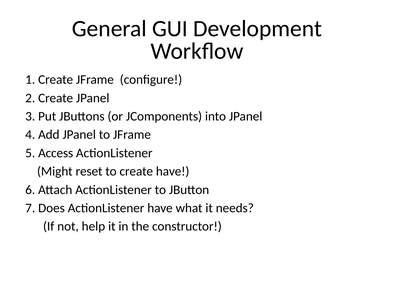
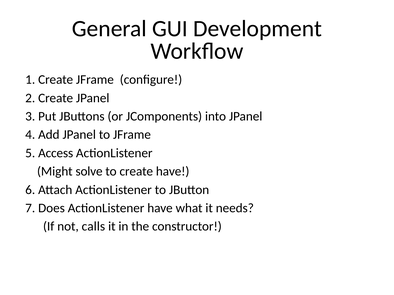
reset: reset -> solve
help: help -> calls
